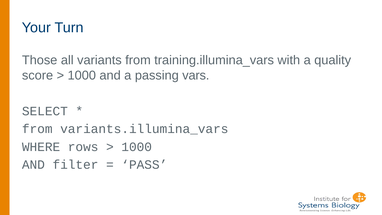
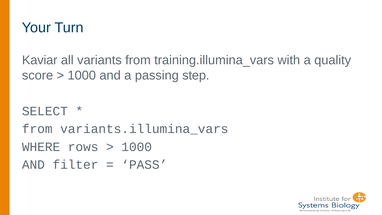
Those: Those -> Kaviar
vars: vars -> step
